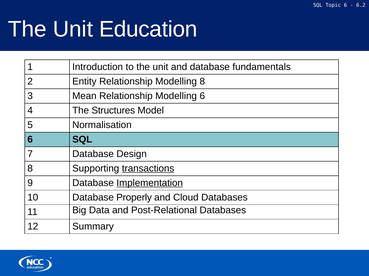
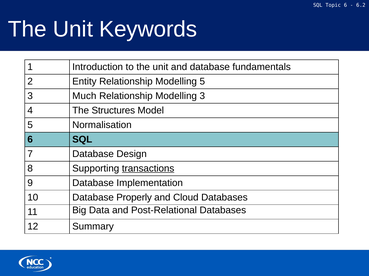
Education: Education -> Keywords
Modelling 8: 8 -> 5
Mean: Mean -> Much
Modelling 6: 6 -> 3
Implementation underline: present -> none
